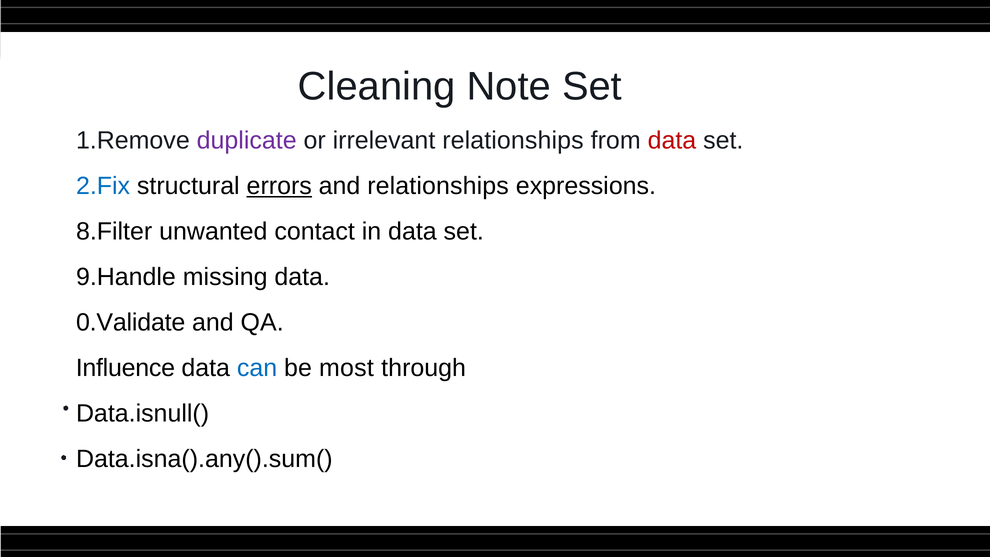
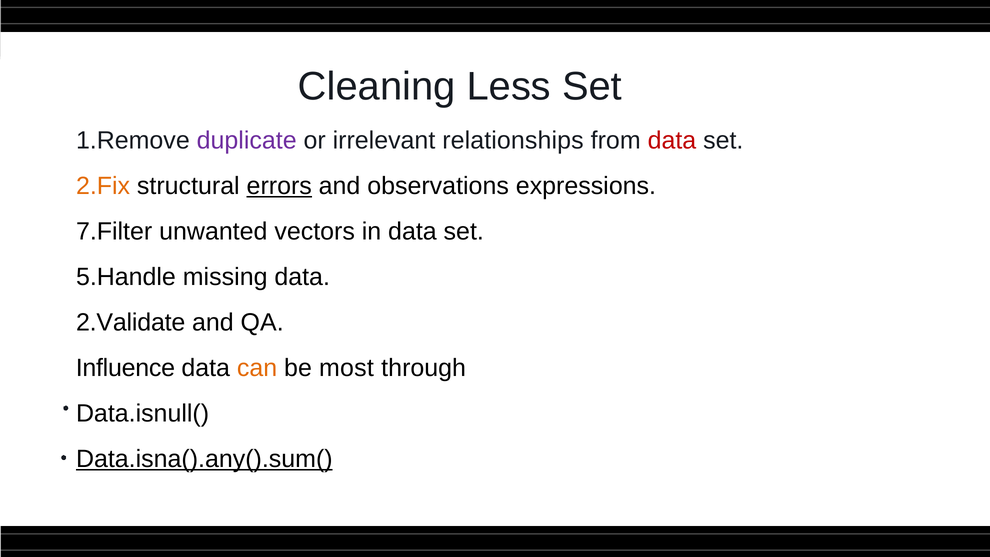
Note: Note -> Less
2.Fix colour: blue -> orange
and relationships: relationships -> observations
8.Filter: 8.Filter -> 7.Filter
contact: contact -> vectors
9.Handle: 9.Handle -> 5.Handle
0.Validate: 0.Validate -> 2.Validate
can colour: blue -> orange
Data.isna().any().sum( underline: none -> present
